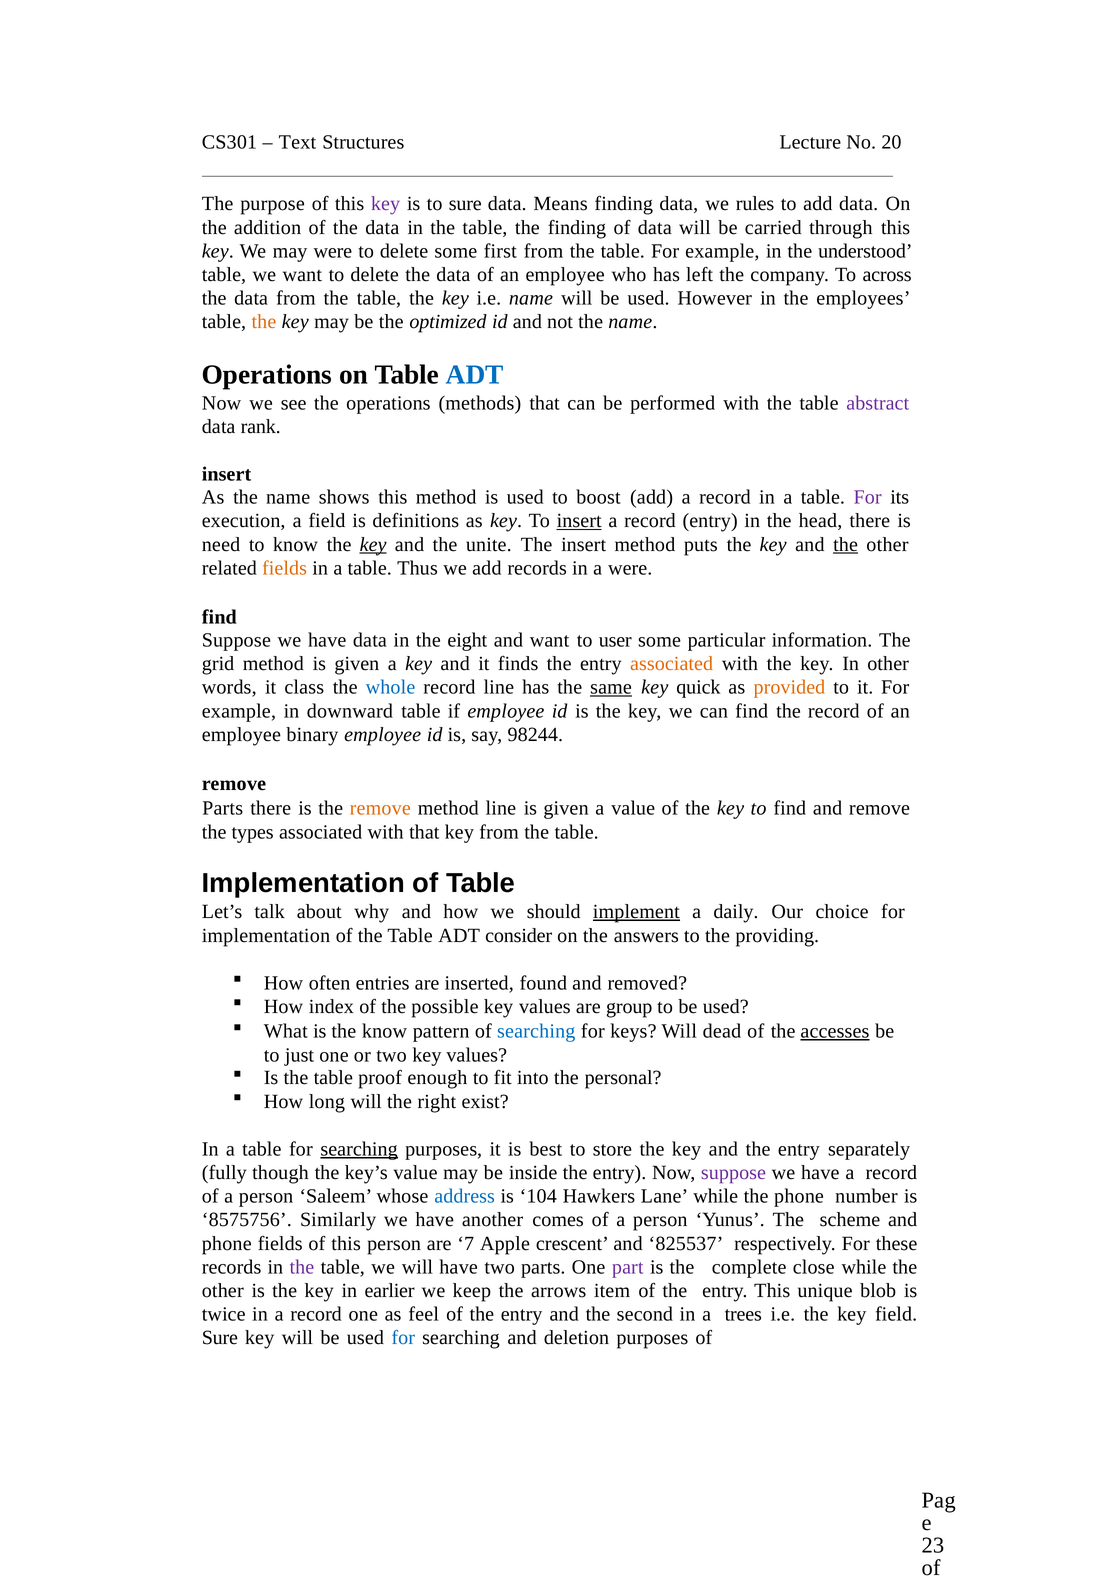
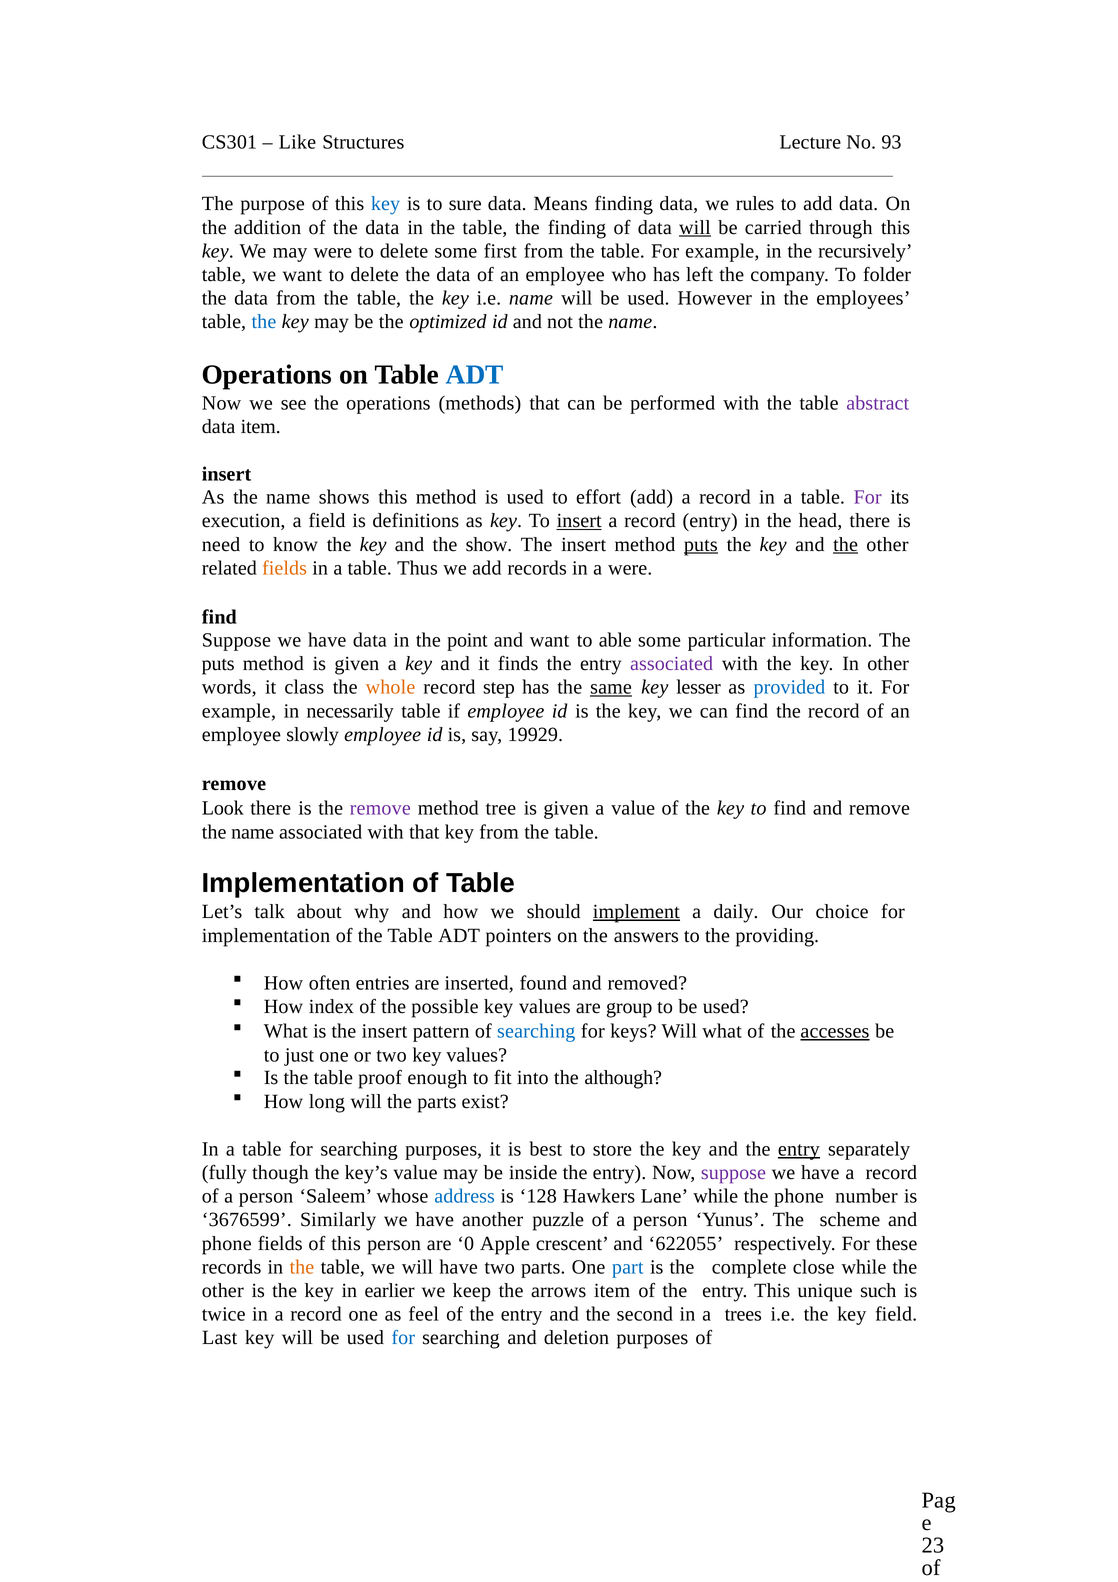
Text: Text -> Like
20: 20 -> 93
key at (386, 204) colour: purple -> blue
will at (695, 227) underline: none -> present
understood: understood -> recursively
across: across -> folder
the at (264, 322) colour: orange -> blue
data rank: rank -> item
boost: boost -> effort
key at (373, 544) underline: present -> none
unite: unite -> show
puts at (701, 544) underline: none -> present
eight: eight -> point
user: user -> able
grid at (218, 664): grid -> puts
associated at (672, 664) colour: orange -> purple
whole colour: blue -> orange
record line: line -> step
quick: quick -> lesser
provided colour: orange -> blue
downward: downward -> necessarily
binary: binary -> slowly
98244: 98244 -> 19929
Parts at (223, 808): Parts -> Look
remove at (380, 808) colour: orange -> purple
method line: line -> tree
types at (253, 832): types -> name
consider: consider -> pointers
is the know: know -> insert
Will dead: dead -> what
personal: personal -> although
the right: right -> parts
searching at (359, 1149) underline: present -> none
entry at (799, 1149) underline: none -> present
104: 104 -> 128
8575756: 8575756 -> 3676599
comes: comes -> puzzle
7: 7 -> 0
825537: 825537 -> 622055
the at (302, 1267) colour: purple -> orange
part colour: purple -> blue
blob: blob -> such
Sure at (220, 1338): Sure -> Last
